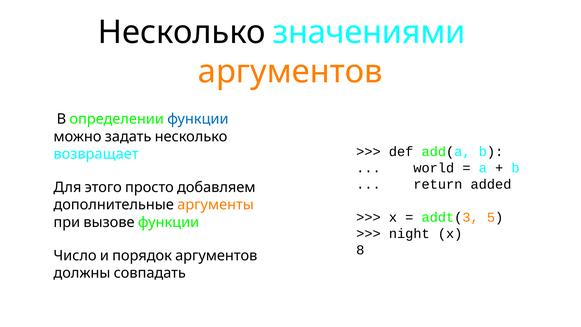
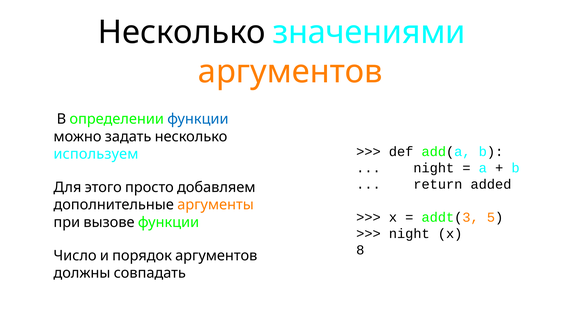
возвращает: возвращает -> используем
world at (434, 168): world -> night
